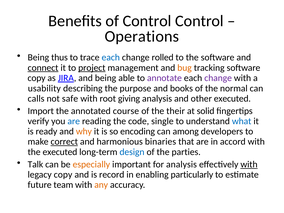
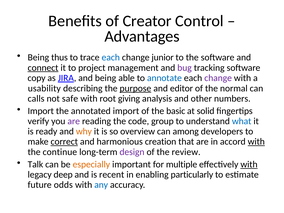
of Control: Control -> Creator
Operations: Operations -> Advantages
rolled: rolled -> junior
project underline: present -> none
bug colour: orange -> purple
annotate colour: purple -> blue
purpose underline: none -> present
books: books -> editor
other executed: executed -> numbers
annotated course: course -> import
their: their -> basic
are at (74, 121) colour: blue -> purple
single: single -> group
encoding: encoding -> overview
binaries: binaries -> creation
with at (256, 142) underline: none -> present
the executed: executed -> continue
design colour: blue -> purple
parties: parties -> review
for analysis: analysis -> multiple
legacy copy: copy -> deep
record: record -> recent
team: team -> odds
any colour: orange -> blue
